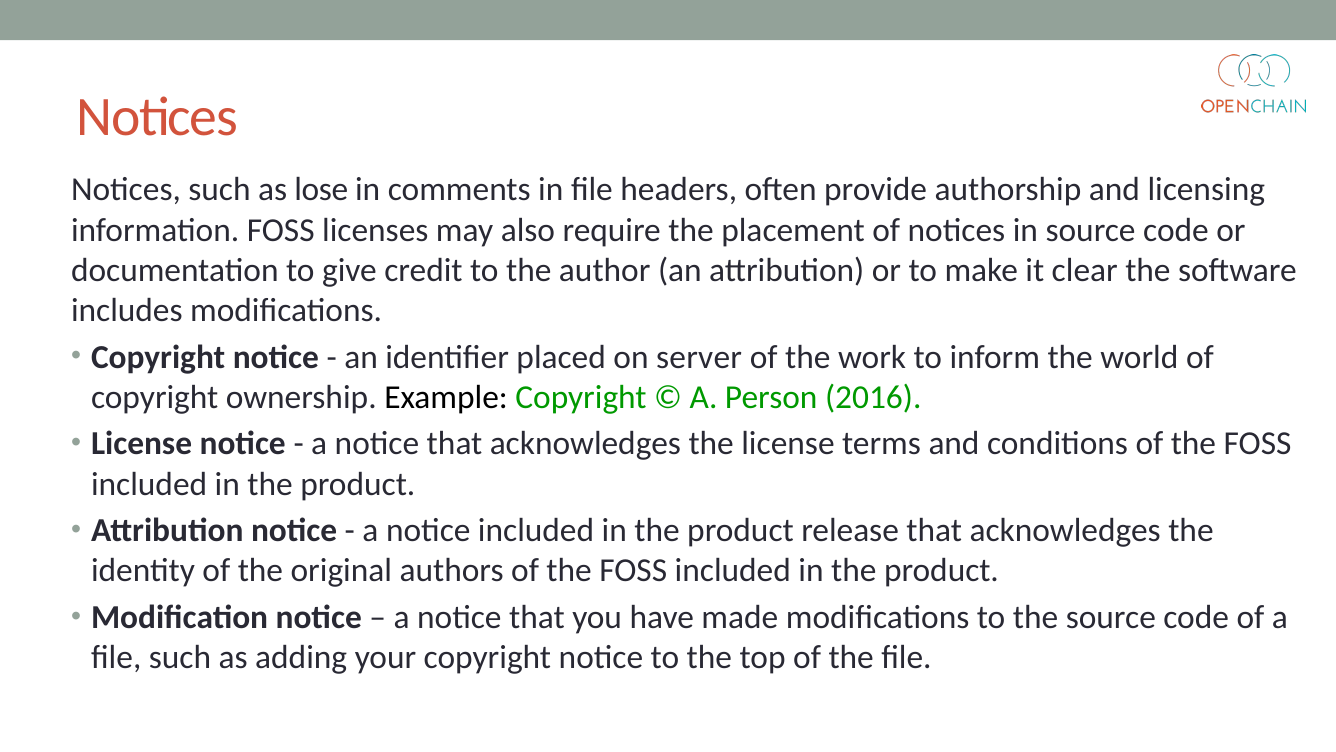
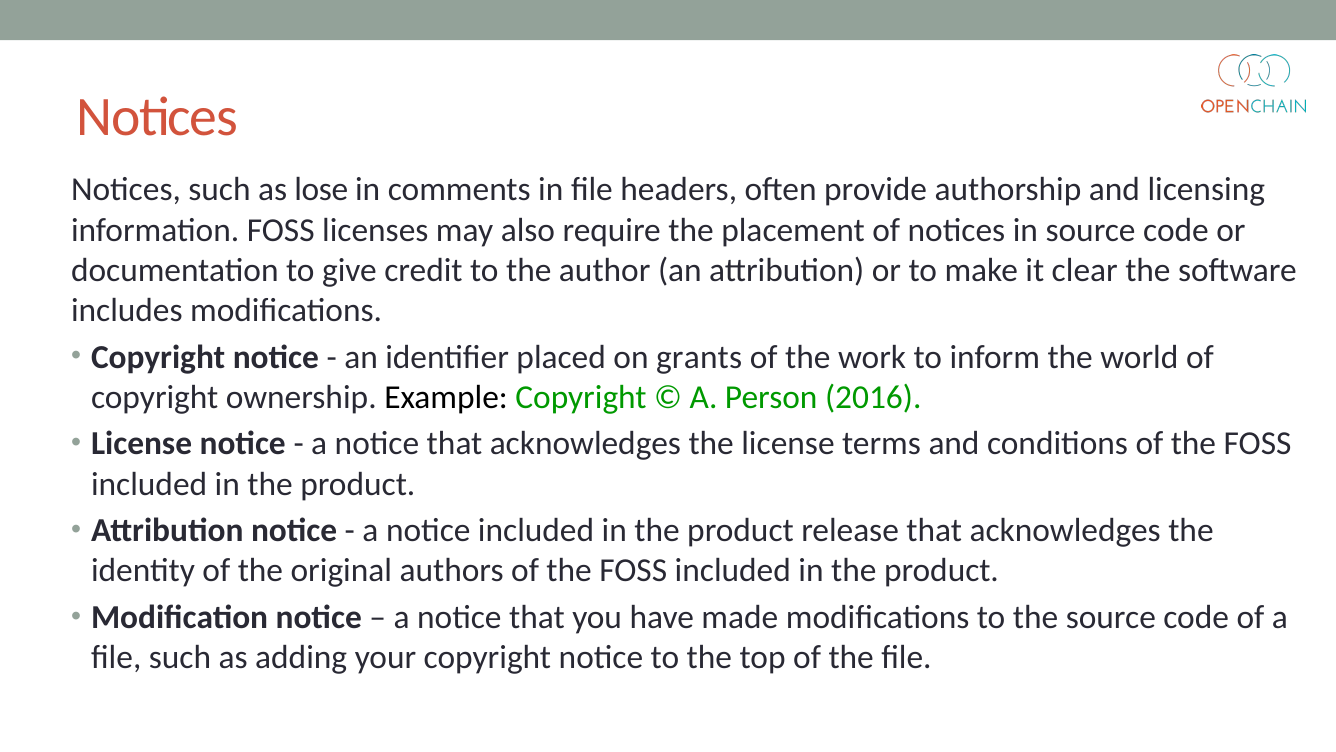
server: server -> grants
